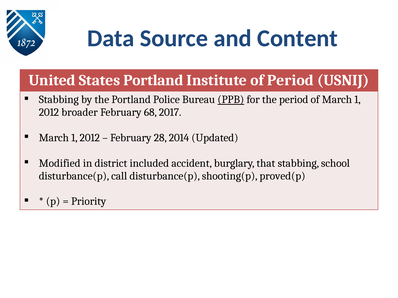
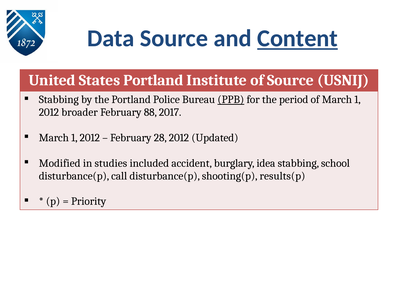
Content underline: none -> present
of Period: Period -> Source
68: 68 -> 88
28 2014: 2014 -> 2012
district: district -> studies
that: that -> idea
proved(p: proved(p -> results(p
